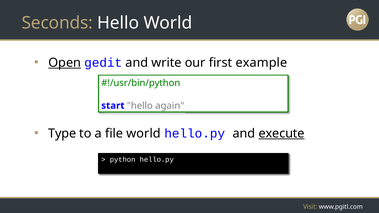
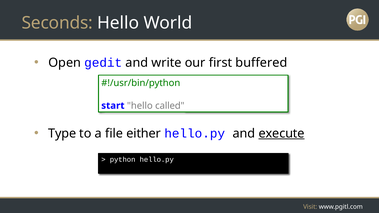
Open underline: present -> none
example: example -> buffered
again: again -> called
file world: world -> either
